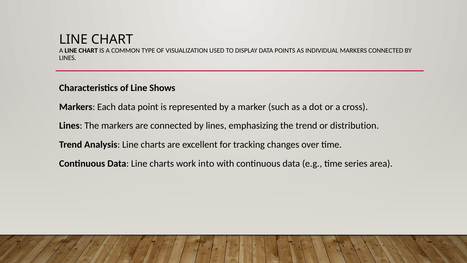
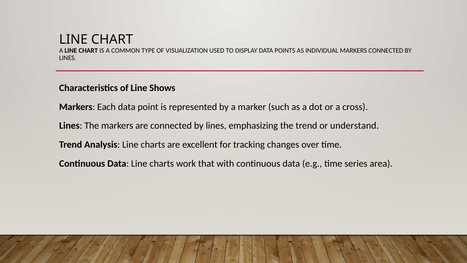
distribution: distribution -> understand
into: into -> that
